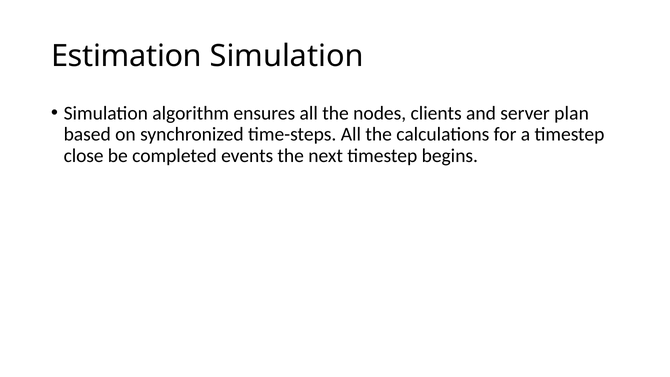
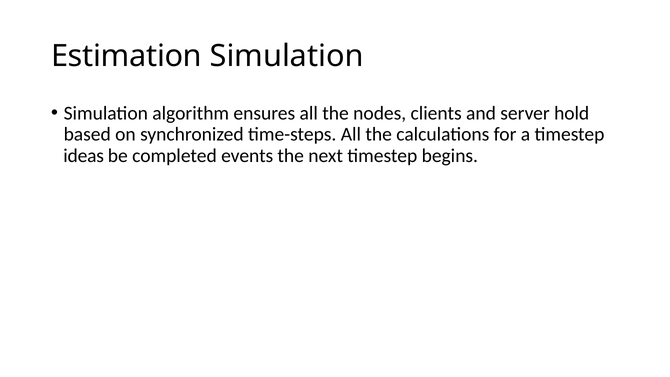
plan: plan -> hold
close: close -> ideas
